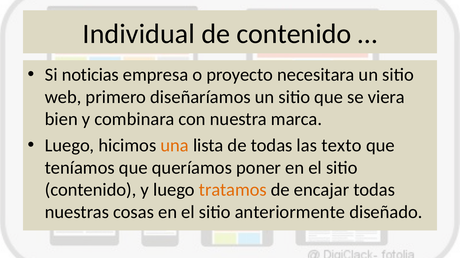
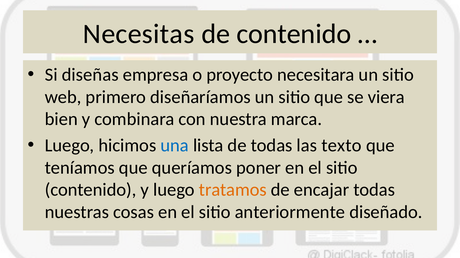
Individual: Individual -> Necesitas
noticias: noticias -> diseñas
una colour: orange -> blue
